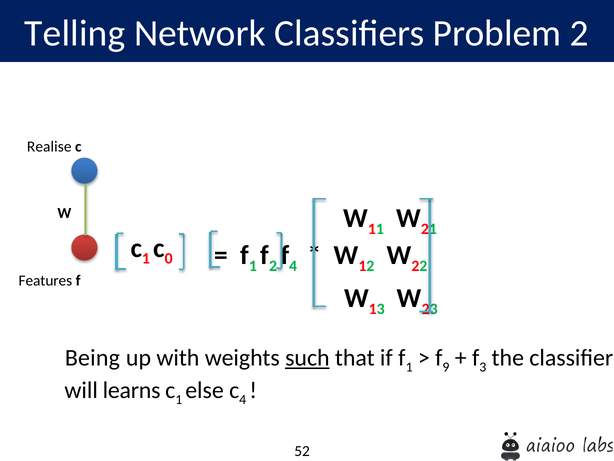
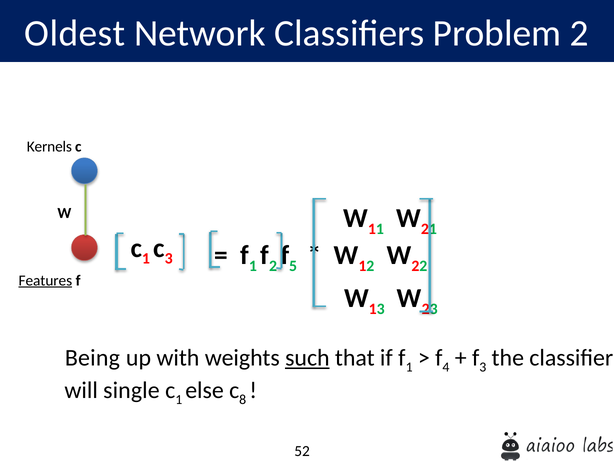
Telling: Telling -> Oldest
Realise: Realise -> Kernels
c 0: 0 -> 3
4 at (293, 266): 4 -> 5
Features underline: none -> present
9: 9 -> 4
learns: learns -> single
c 4: 4 -> 8
